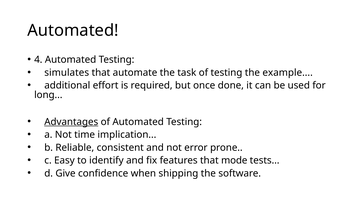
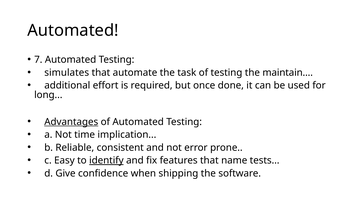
4: 4 -> 7
example: example -> maintain
identify underline: none -> present
mode: mode -> name
